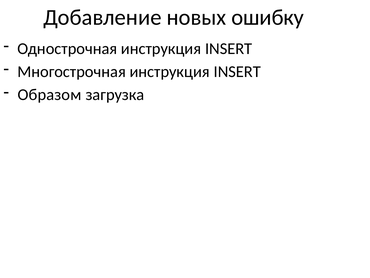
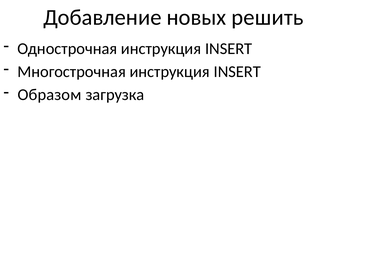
ошибку: ошибку -> решить
